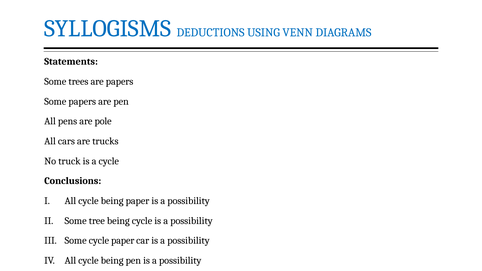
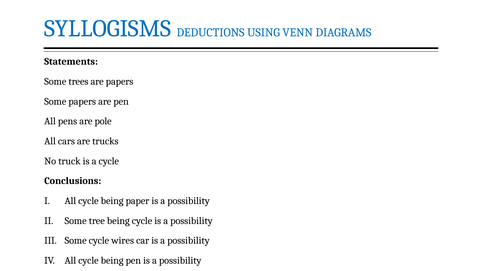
cycle paper: paper -> wires
